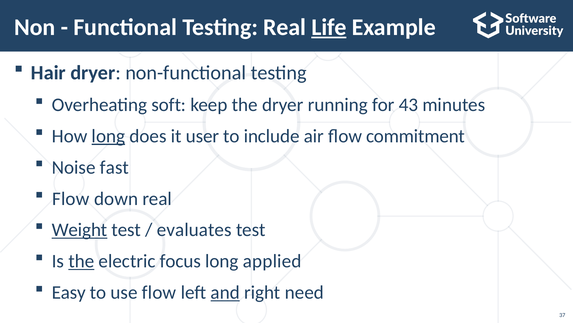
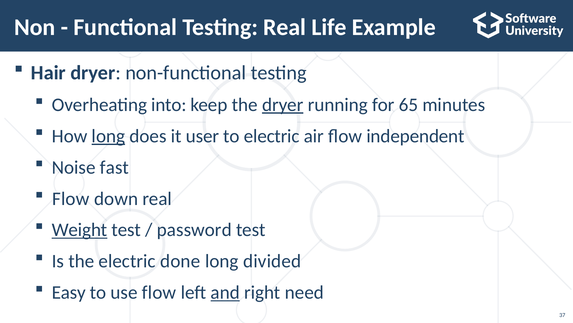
Life underline: present -> none
soft: soft -> into
dryer at (283, 105) underline: none -> present
43: 43 -> 65
to include: include -> electric
commitment: commitment -> independent
evaluates: evaluates -> password
the at (81, 261) underline: present -> none
focus: focus -> done
applied: applied -> divided
